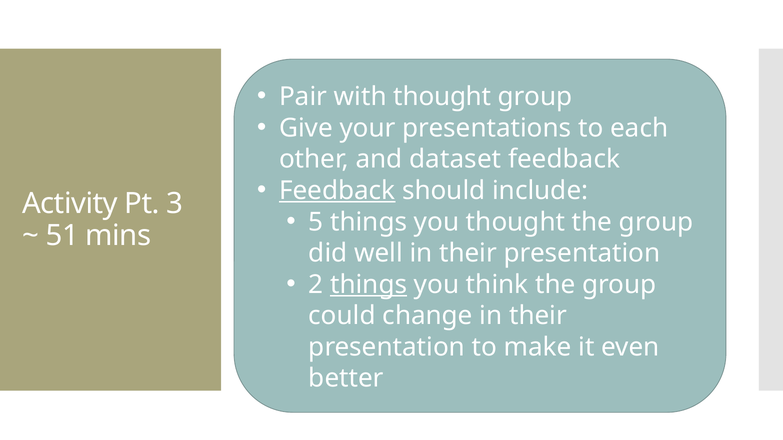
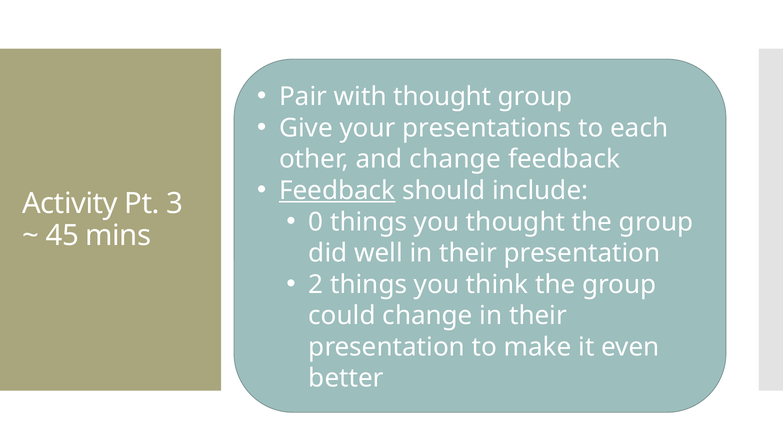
and dataset: dataset -> change
5: 5 -> 0
51: 51 -> 45
things at (369, 285) underline: present -> none
